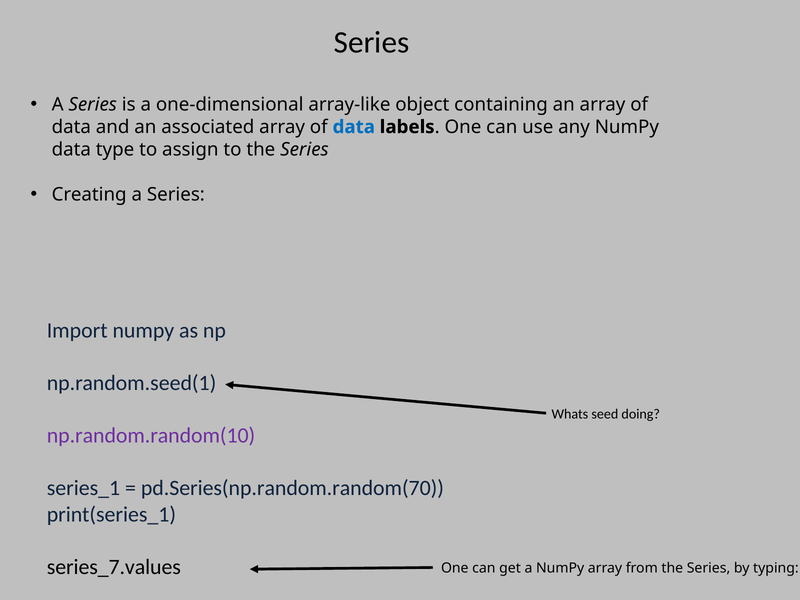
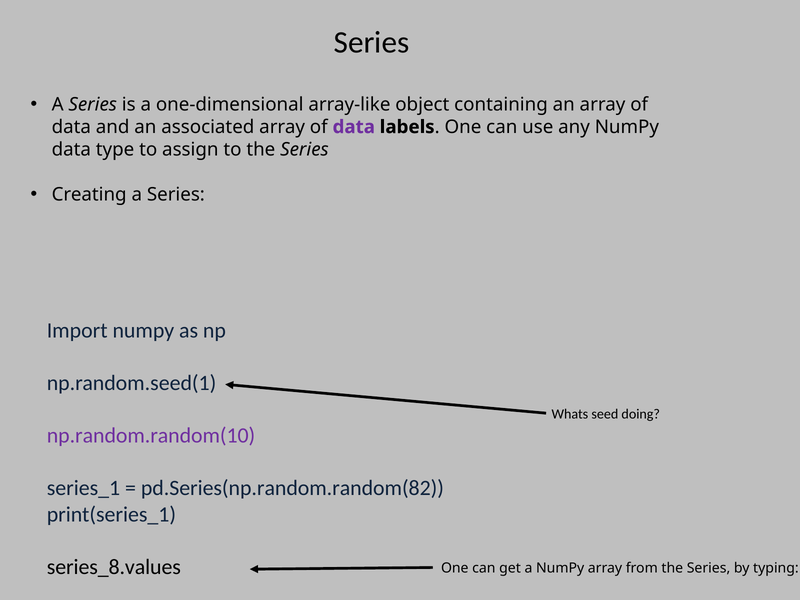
data at (354, 127) colour: blue -> purple
pd.Series(np.random.random(70: pd.Series(np.random.random(70 -> pd.Series(np.random.random(82
series_7.values: series_7.values -> series_8.values
